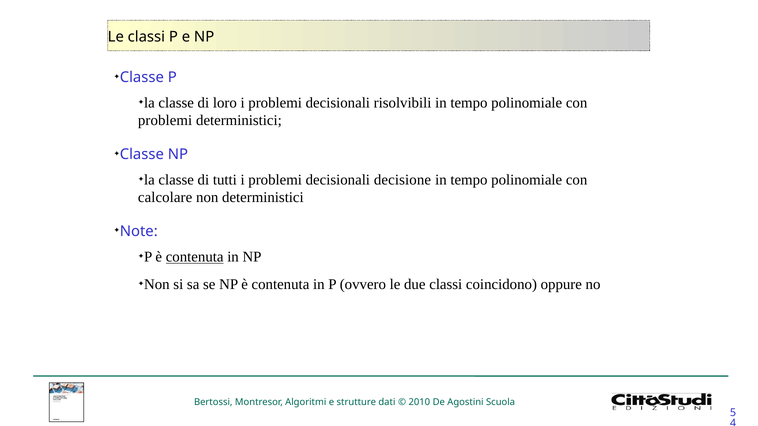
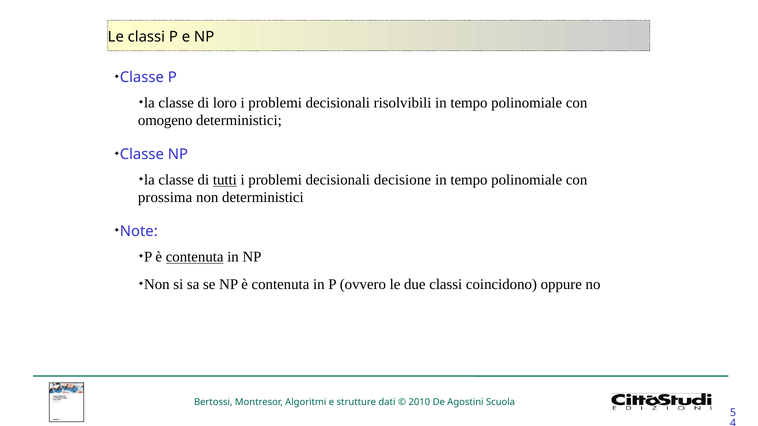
problemi at (165, 121): problemi -> omogeno
tutti underline: none -> present
calcolare: calcolare -> prossima
